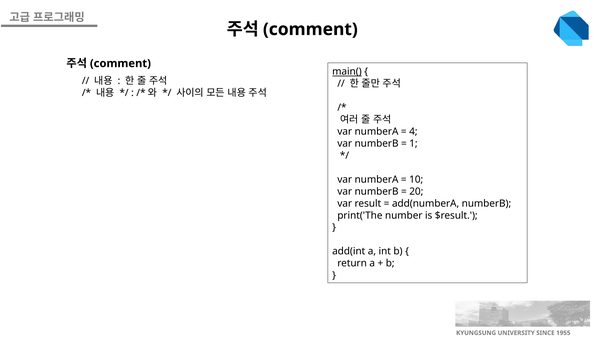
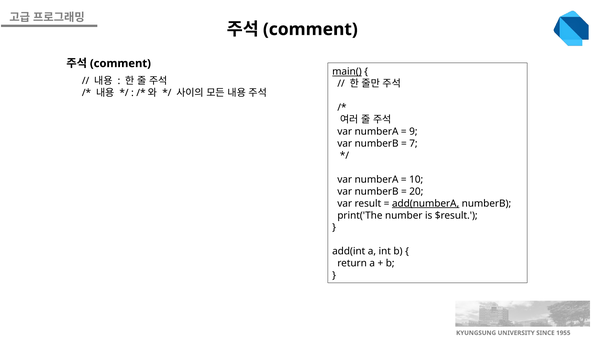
4: 4 -> 9
1: 1 -> 7
add(numberA underline: none -> present
